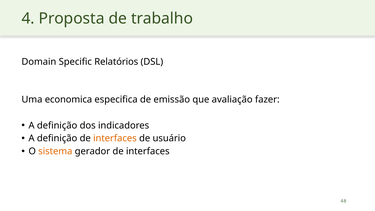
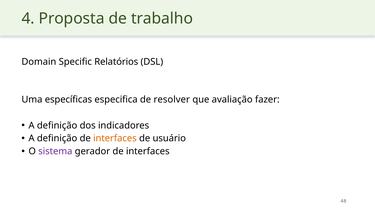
economica: economica -> específicas
emissão: emissão -> resolver
sistema colour: orange -> purple
